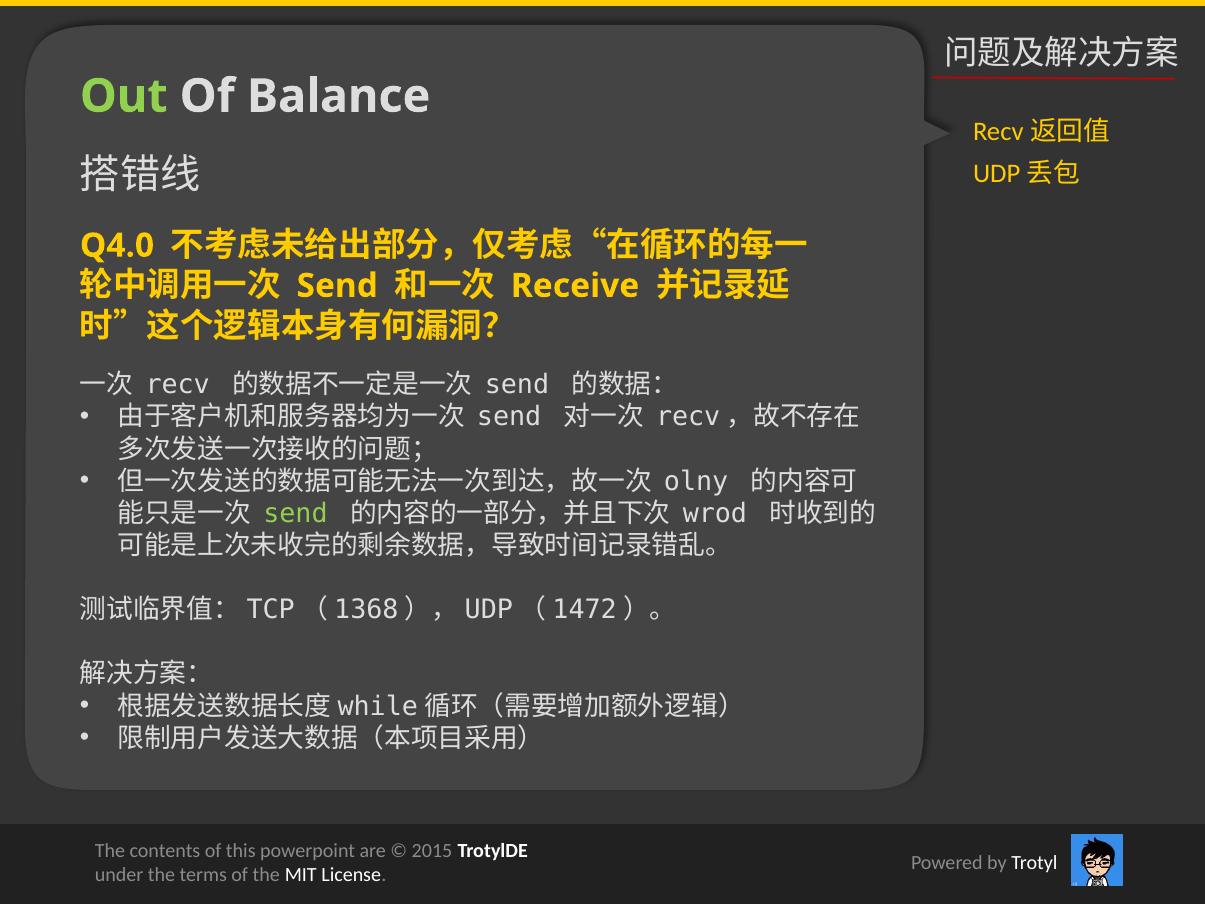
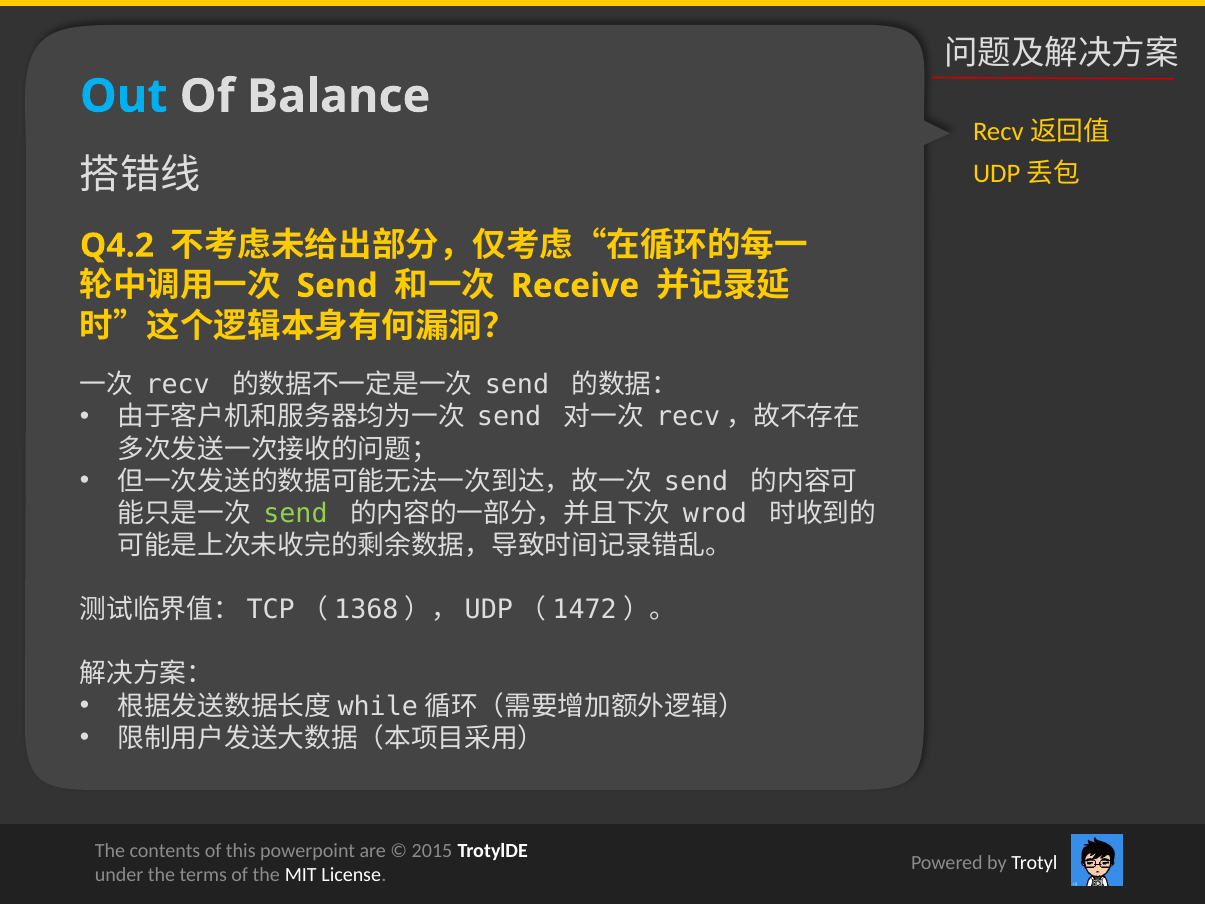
Out colour: light green -> light blue
Q4.0: Q4.0 -> Q4.2
olny at (696, 481): olny -> send
